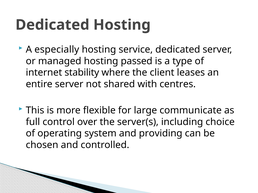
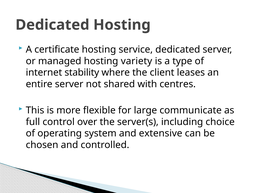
especially: especially -> certificate
passed: passed -> variety
providing: providing -> extensive
